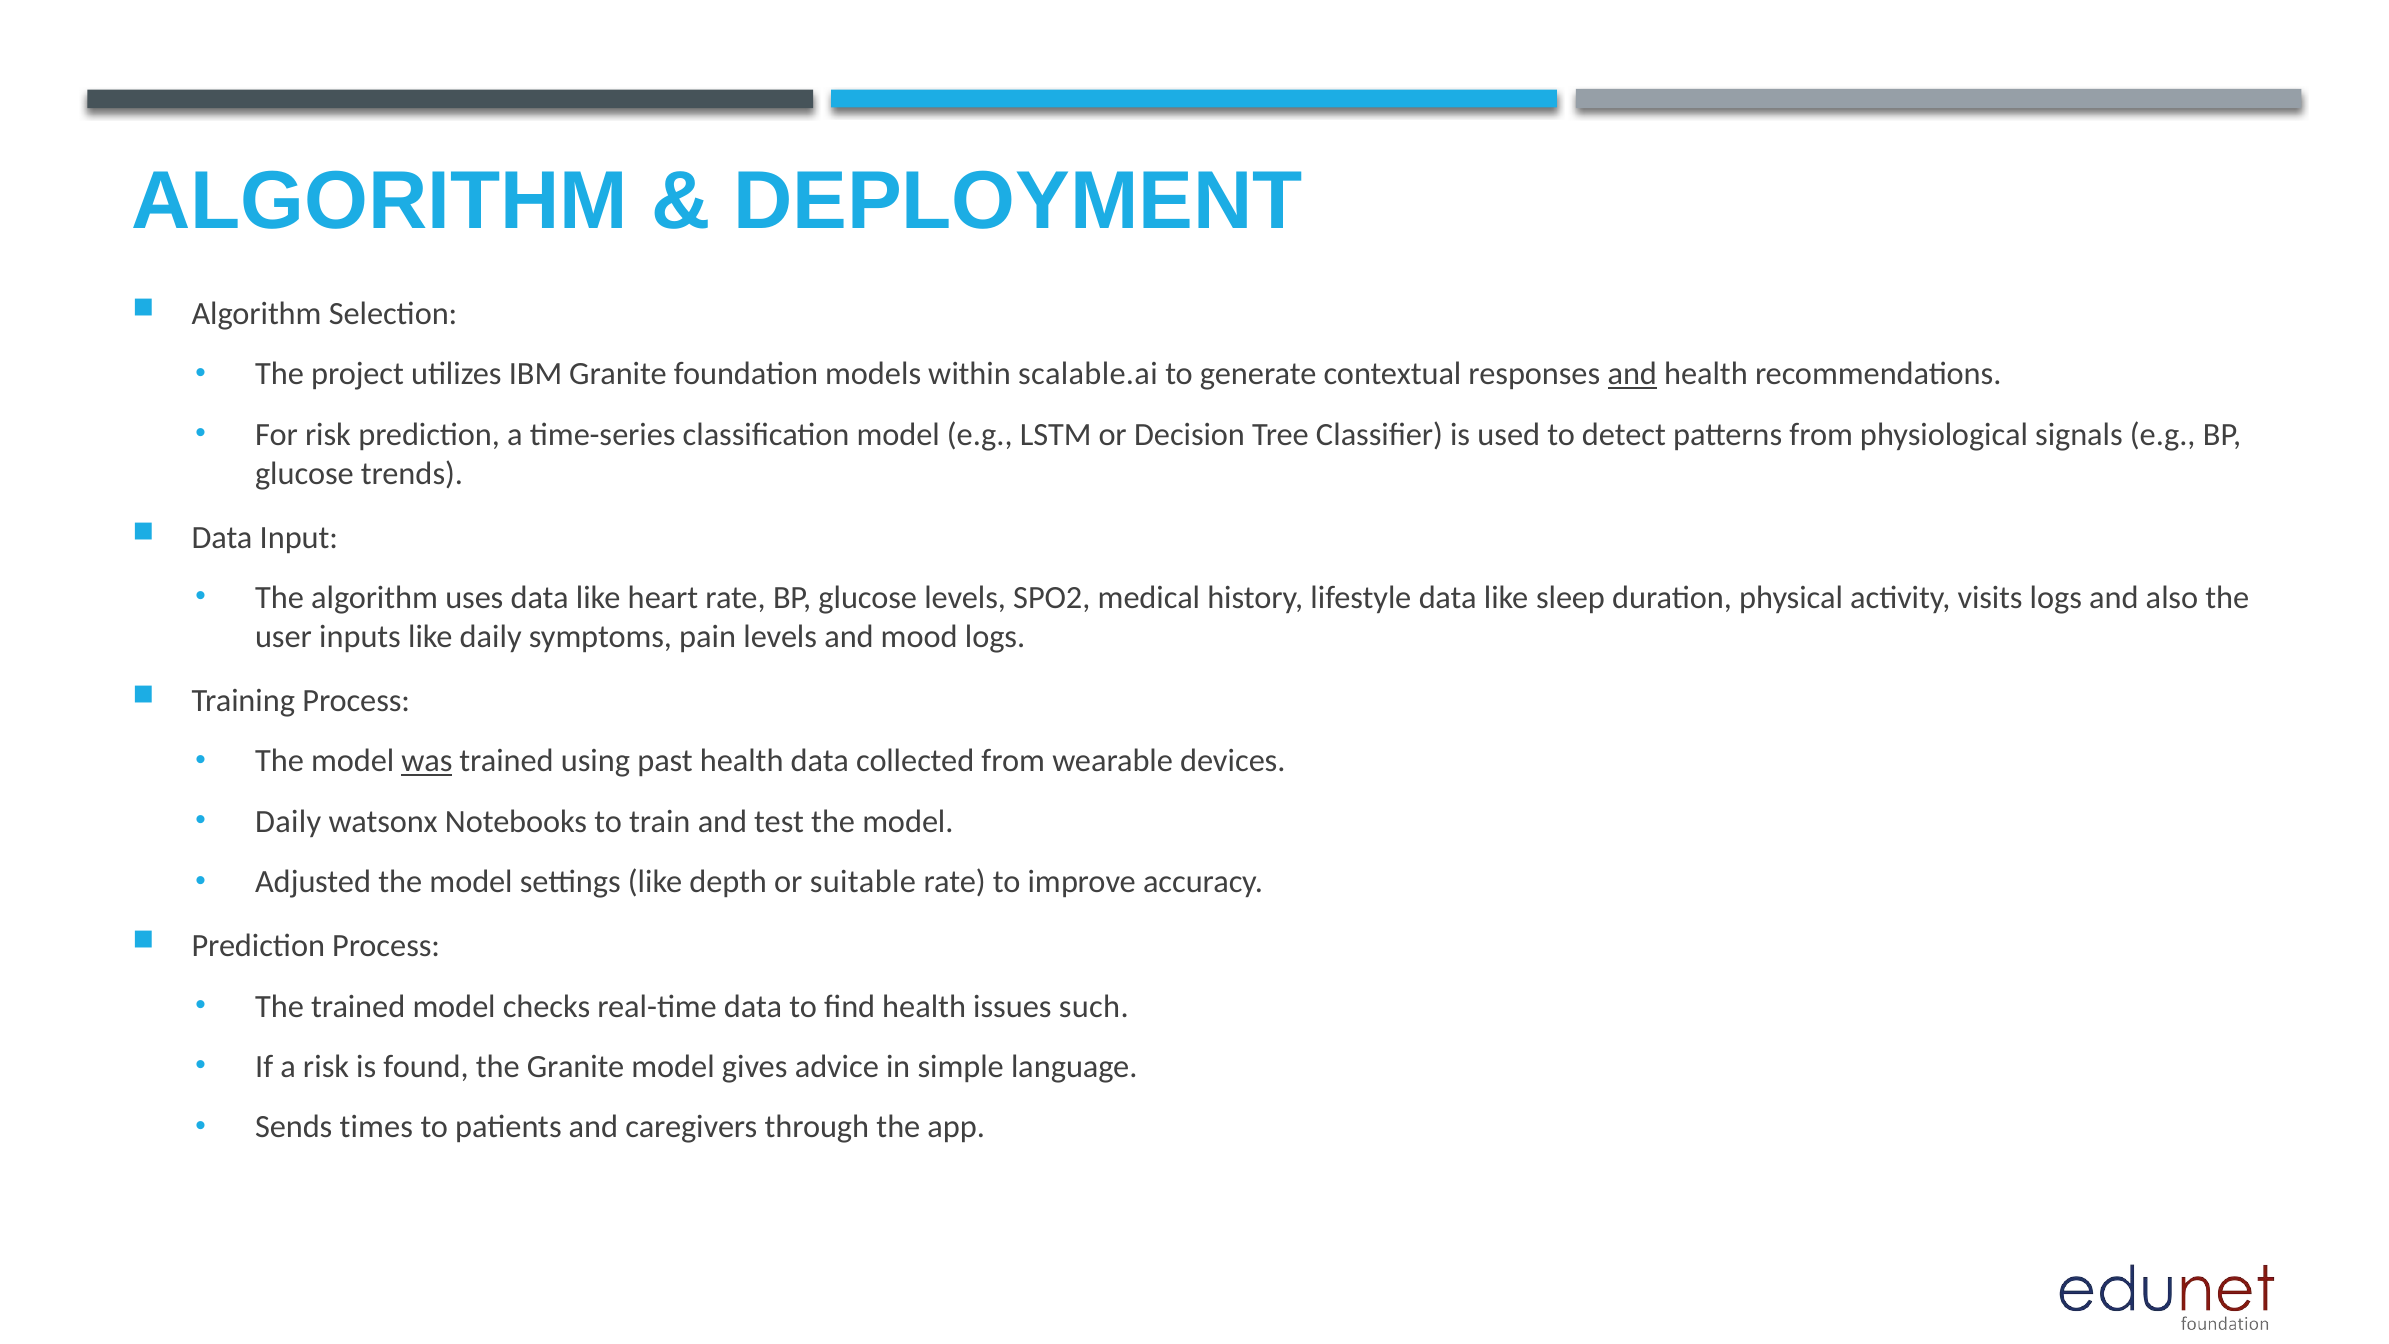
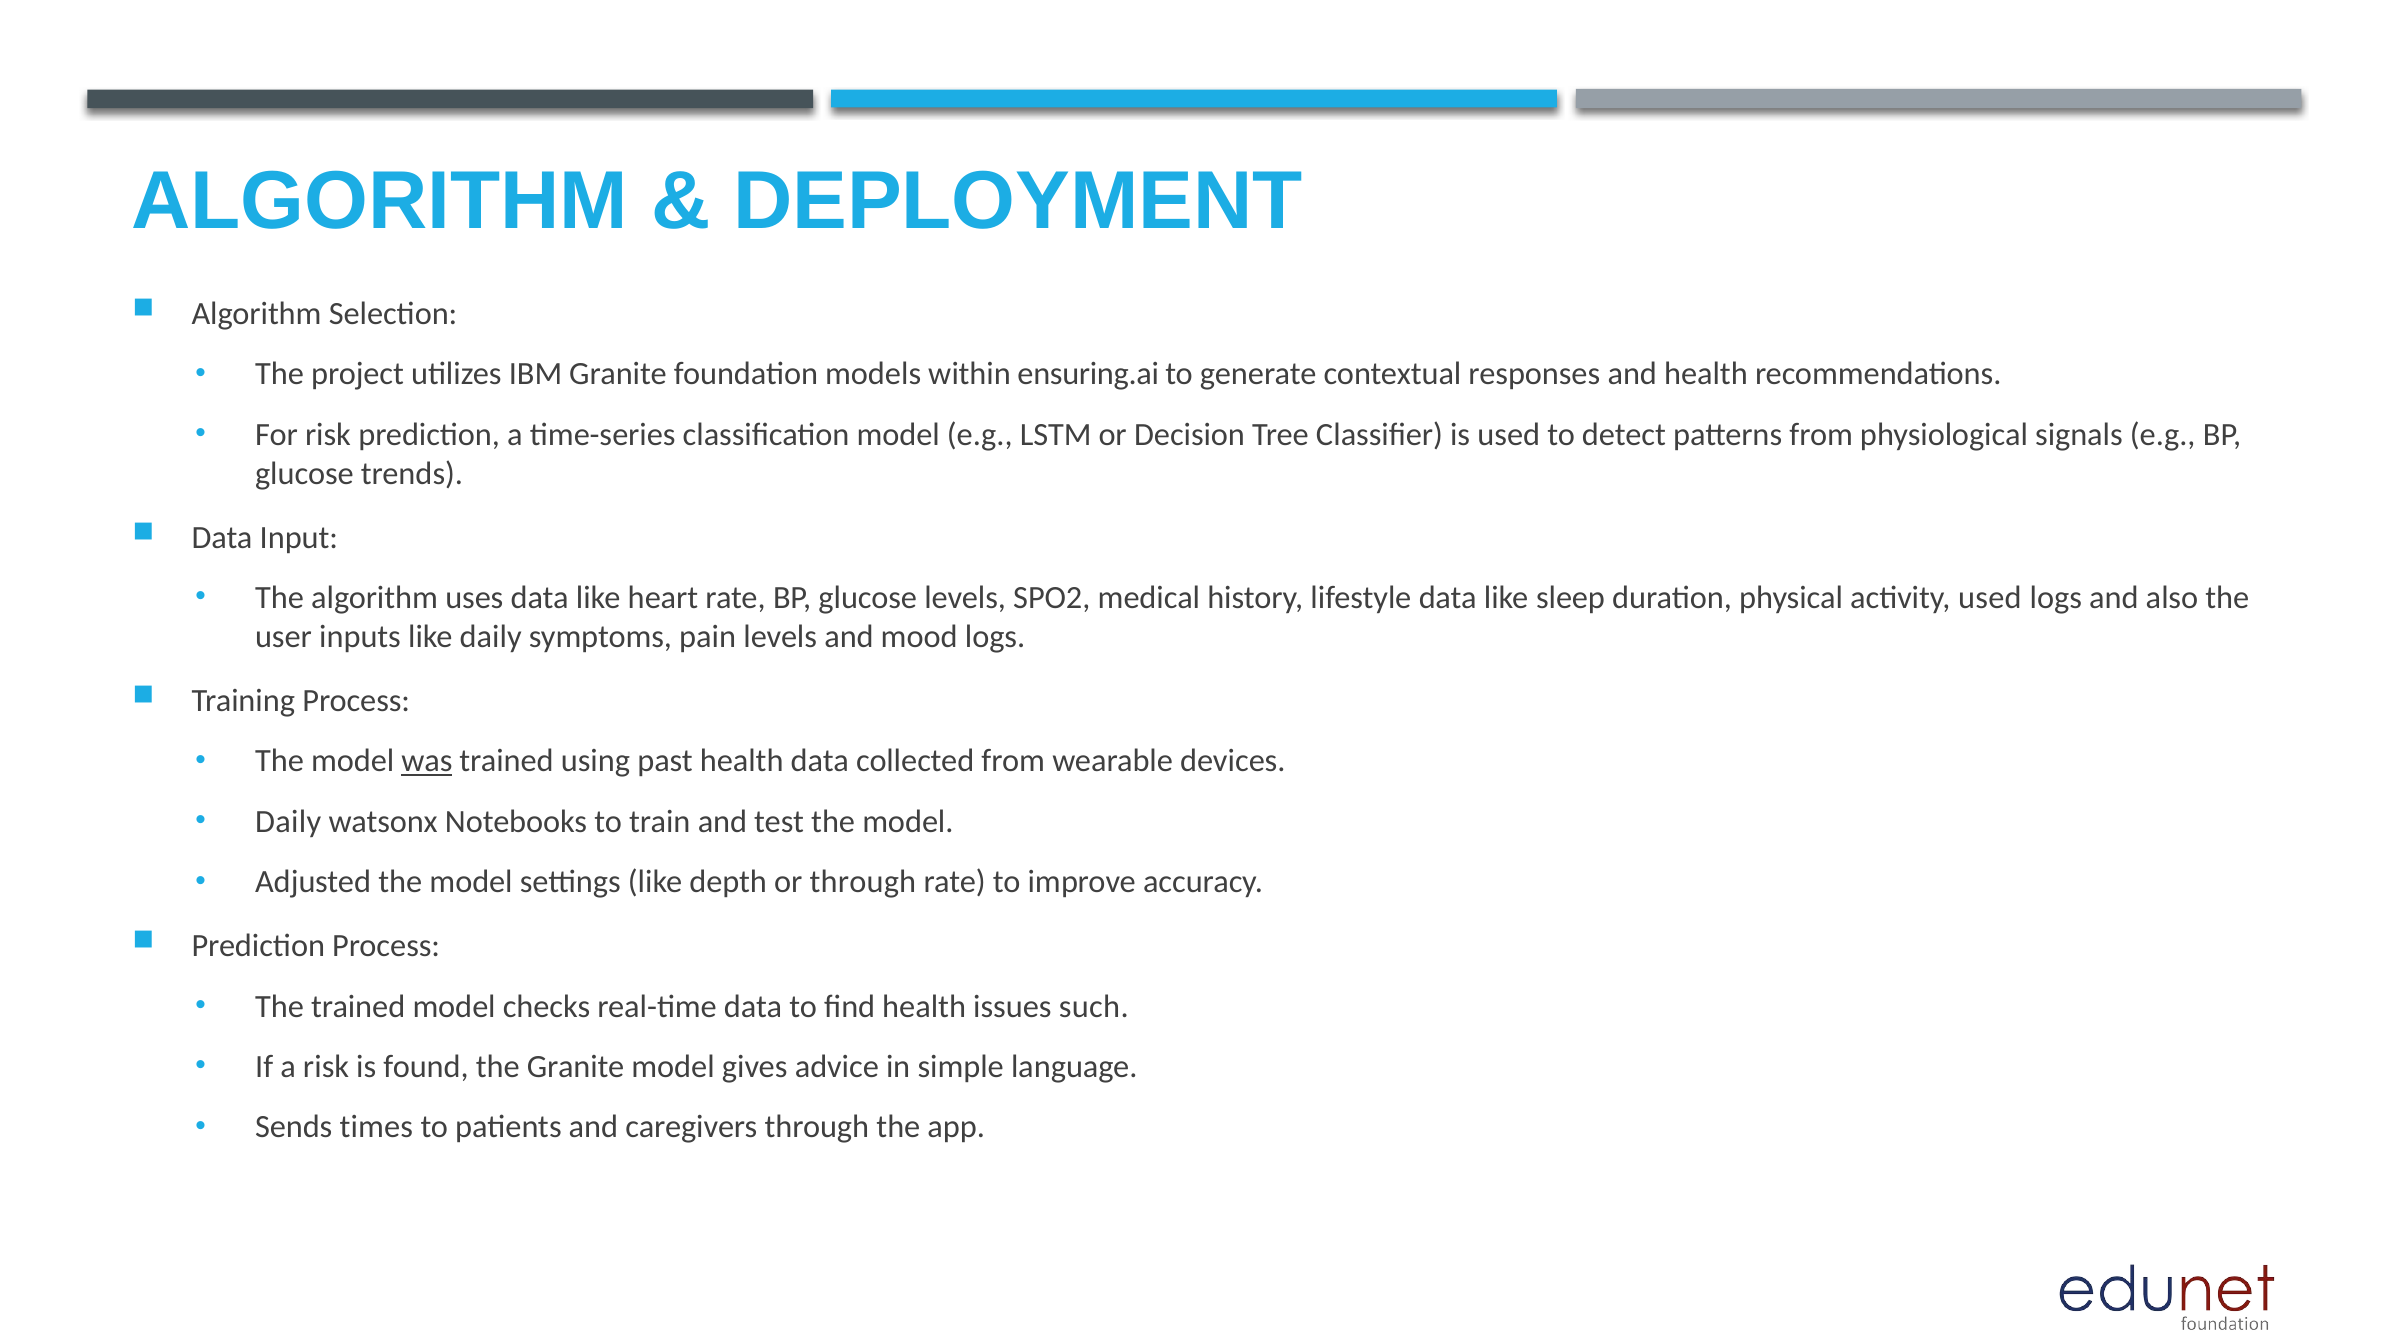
scalable.ai: scalable.ai -> ensuring.ai
and at (1632, 374) underline: present -> none
activity visits: visits -> used
or suitable: suitable -> through
